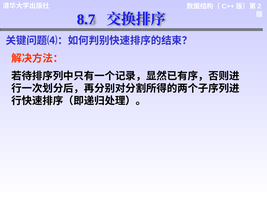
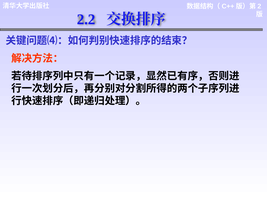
8.7: 8.7 -> 2.2
